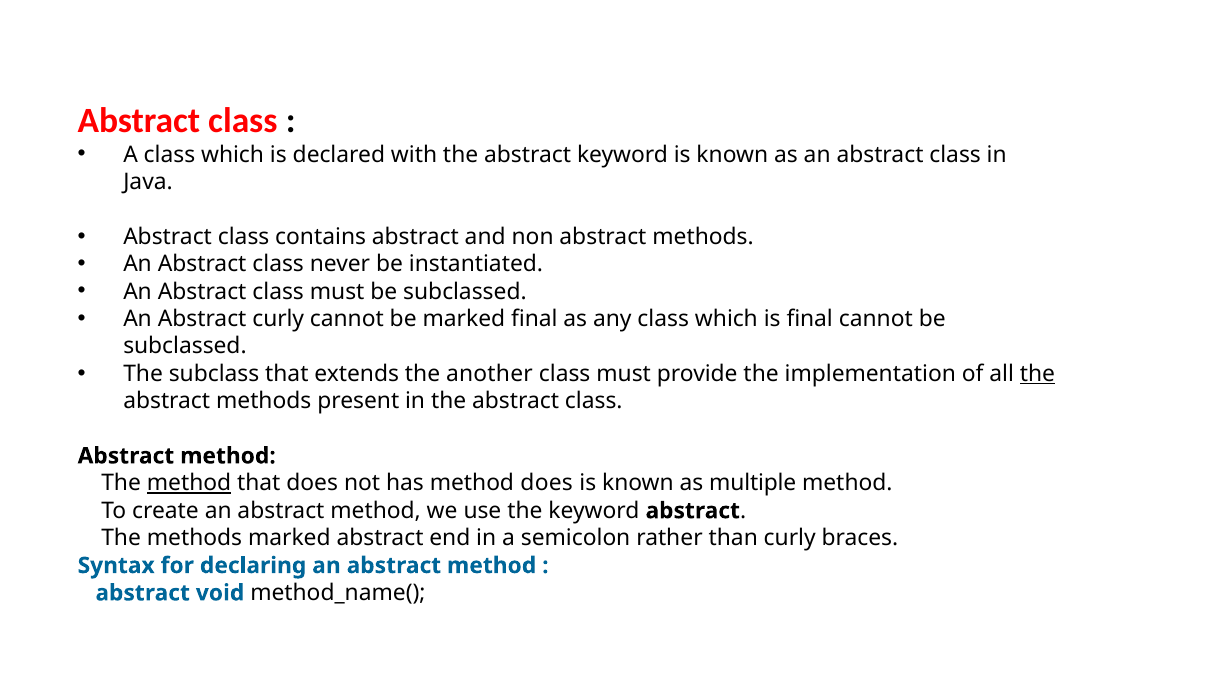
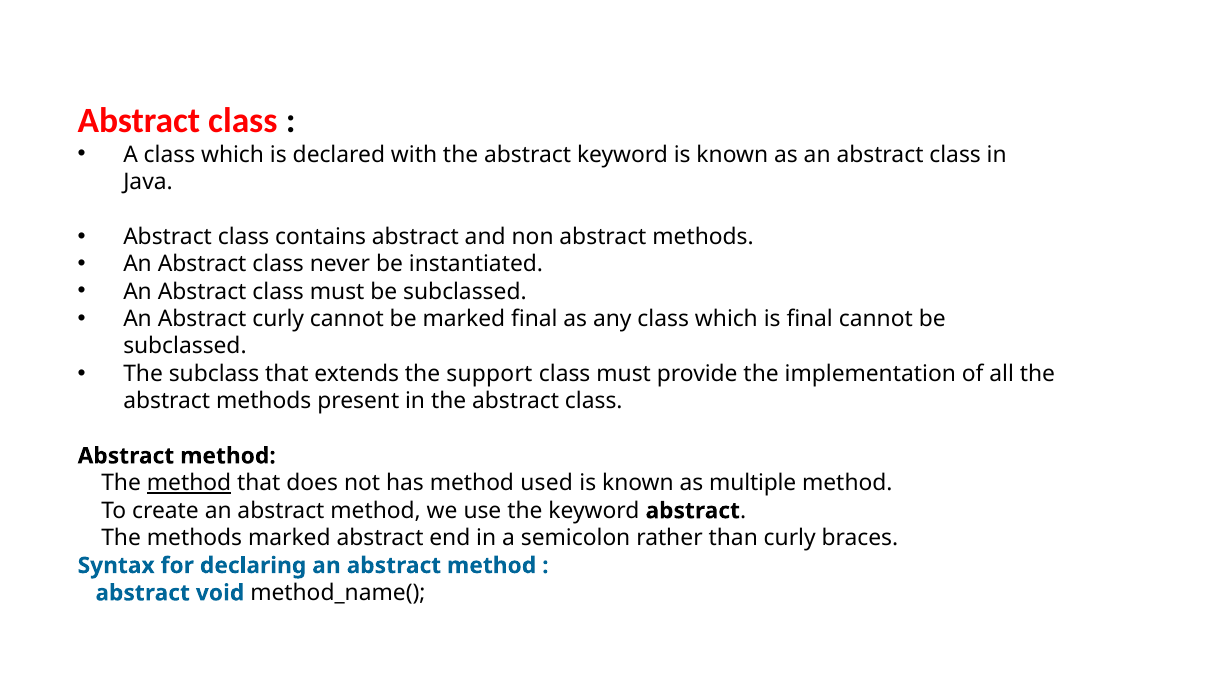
another: another -> support
the at (1037, 374) underline: present -> none
method does: does -> used
